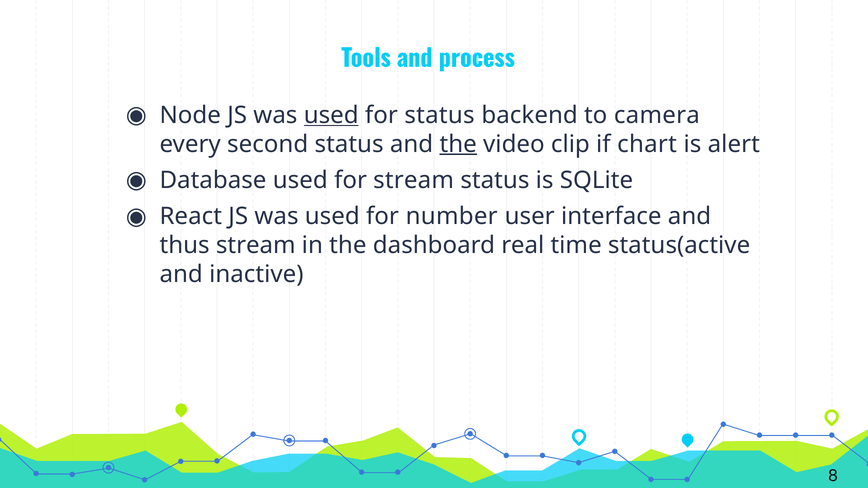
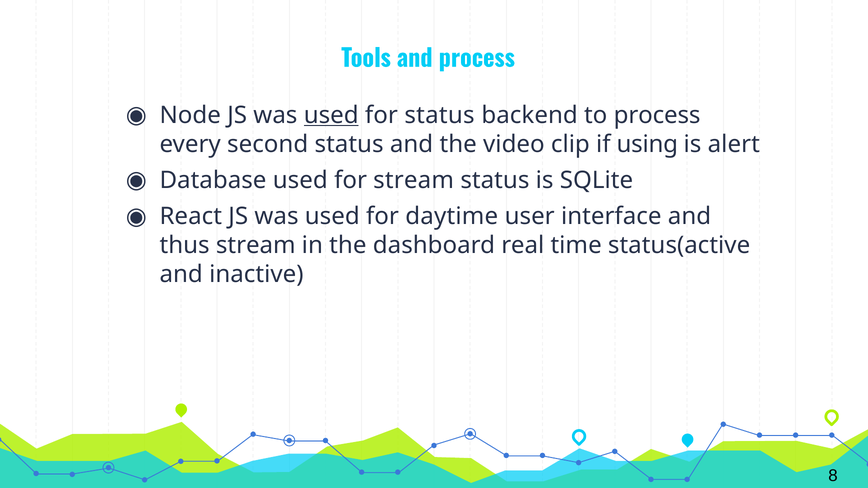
to camera: camera -> process
the at (458, 144) underline: present -> none
chart: chart -> using
number: number -> daytime
